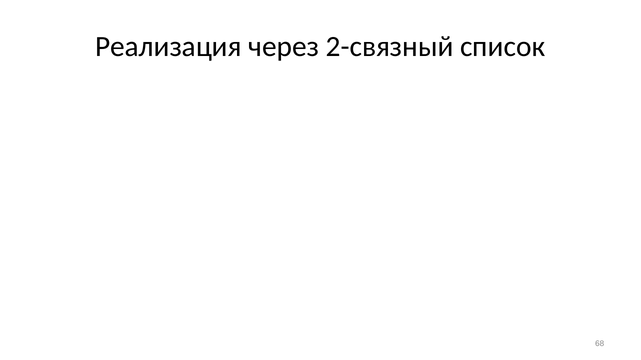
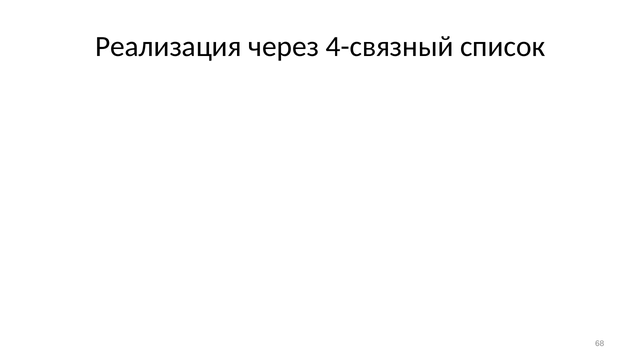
2-связный: 2-связный -> 4-связный
